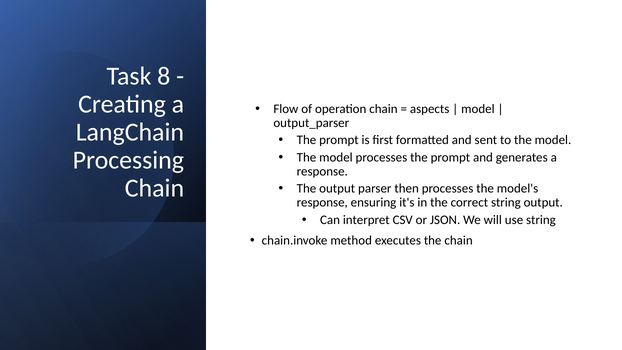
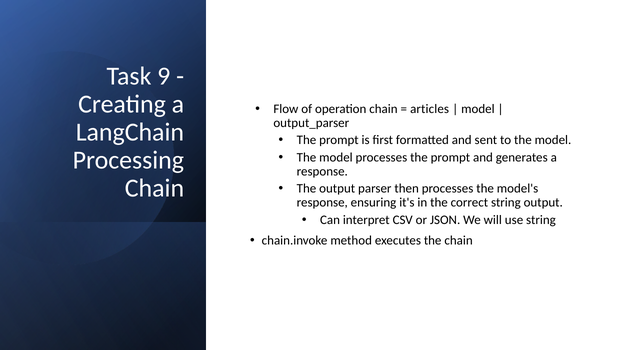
8: 8 -> 9
aspects: aspects -> articles
